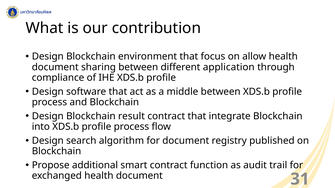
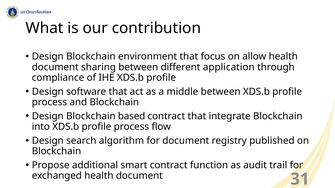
result: result -> based
